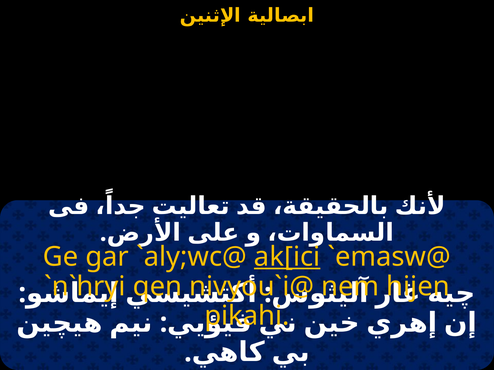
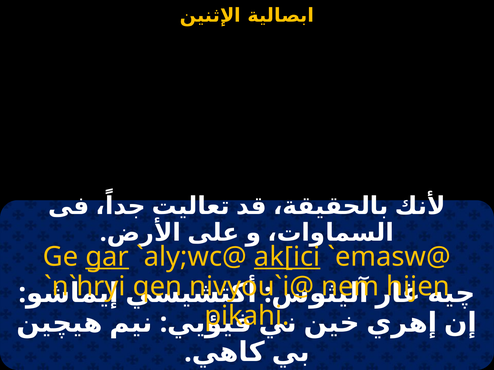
gar underline: none -> present
